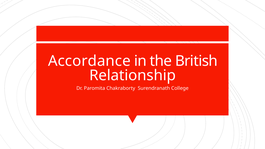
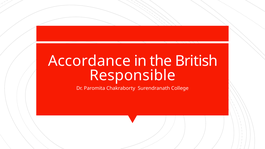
Relationship: Relationship -> Responsible
